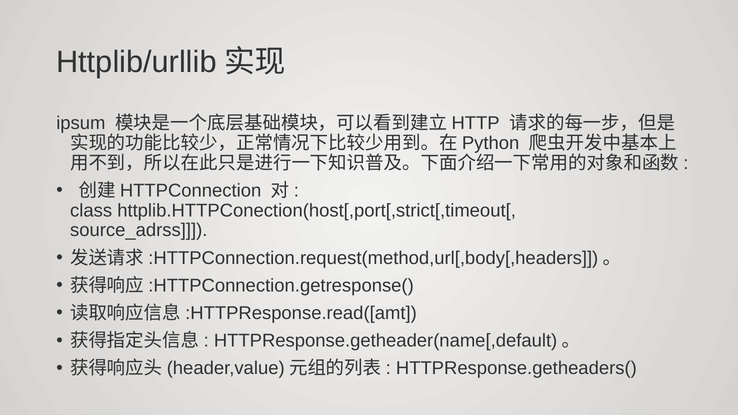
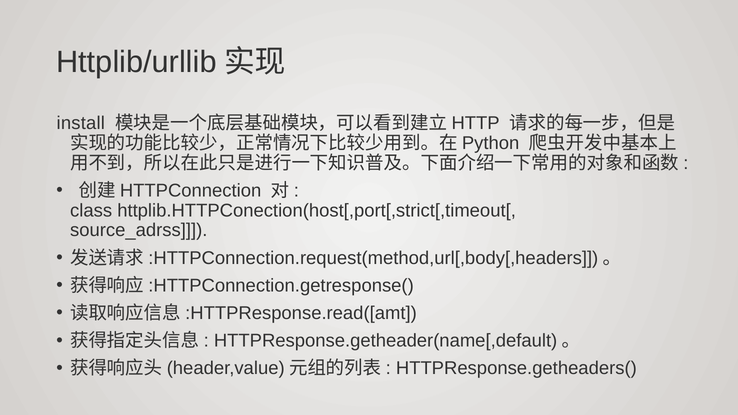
ipsum: ipsum -> install
